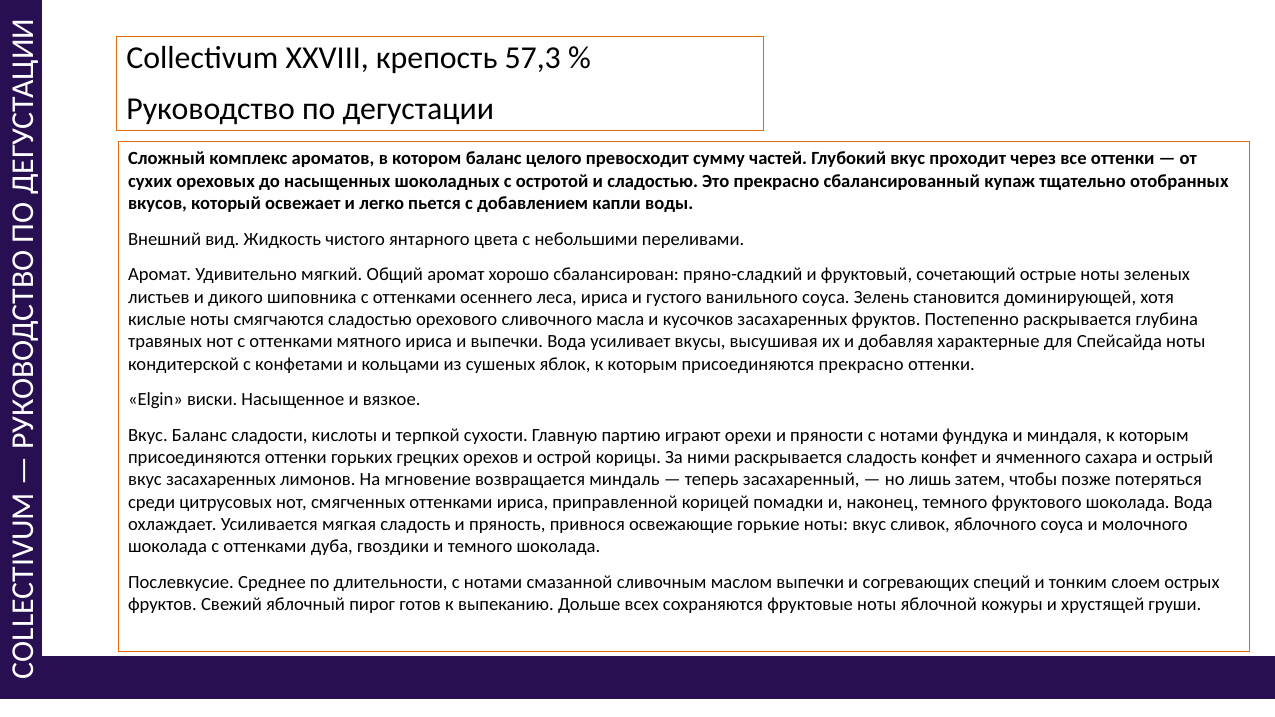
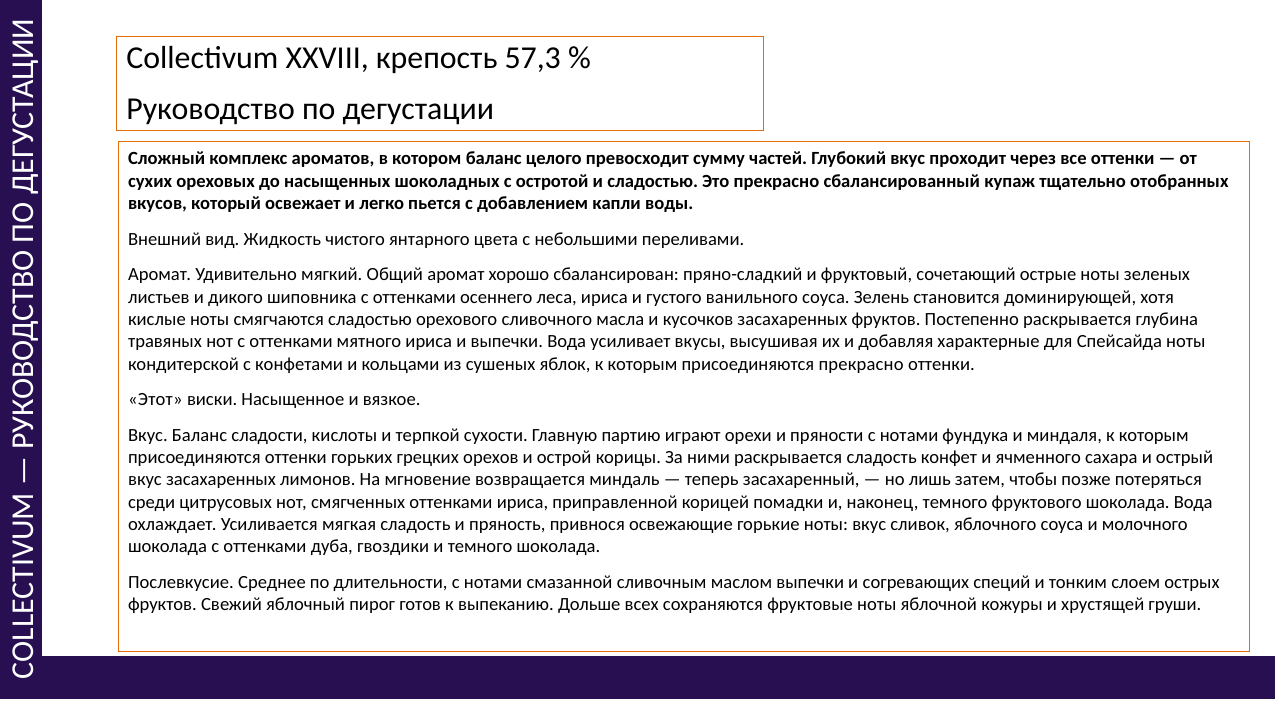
Elgin: Elgin -> Этот
